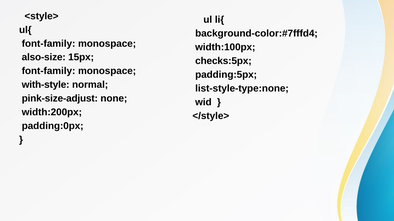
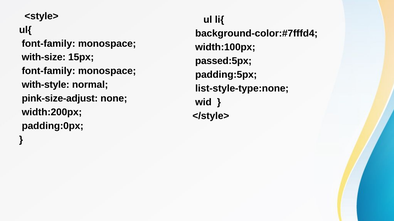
also-size: also-size -> with-size
checks:5px: checks:5px -> passed:5px
